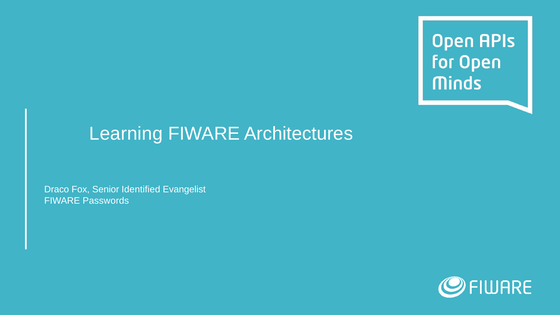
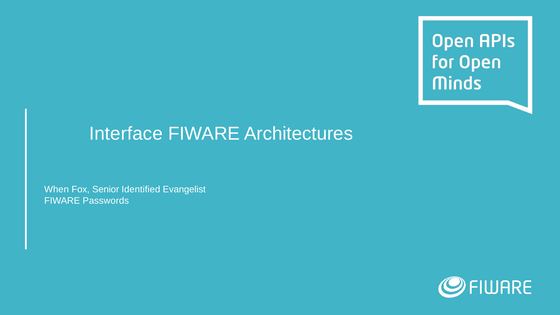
Learning: Learning -> Interface
Draco: Draco -> When
